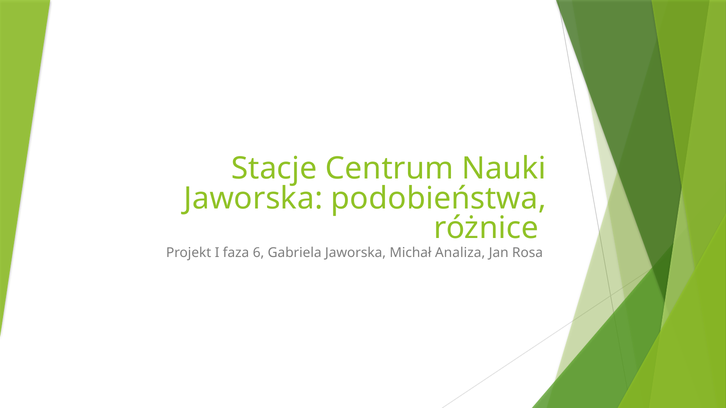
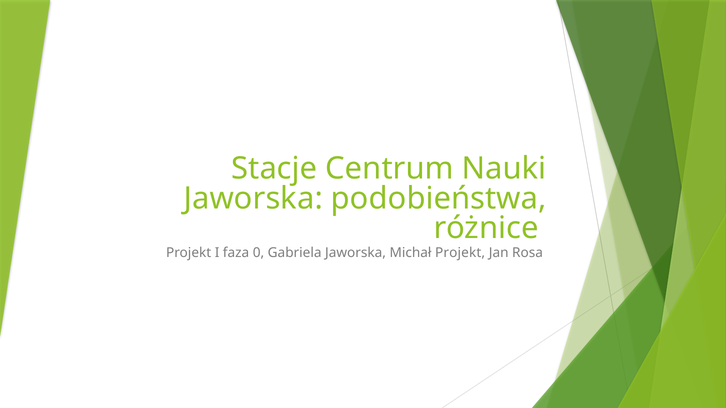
6: 6 -> 0
Michał Analiza: Analiza -> Projekt
